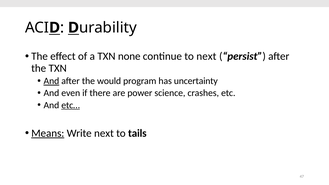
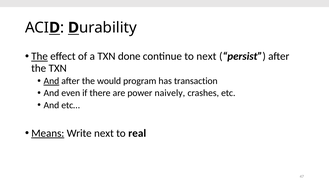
The at (40, 56) underline: none -> present
none: none -> done
uncertainty: uncertainty -> transaction
science: science -> naively
etc… underline: present -> none
tails: tails -> real
